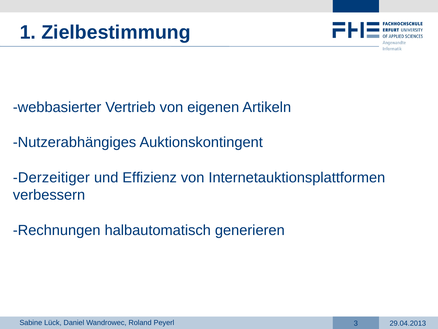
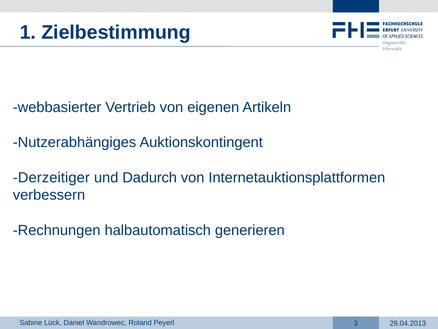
Effizienz: Effizienz -> Dadurch
